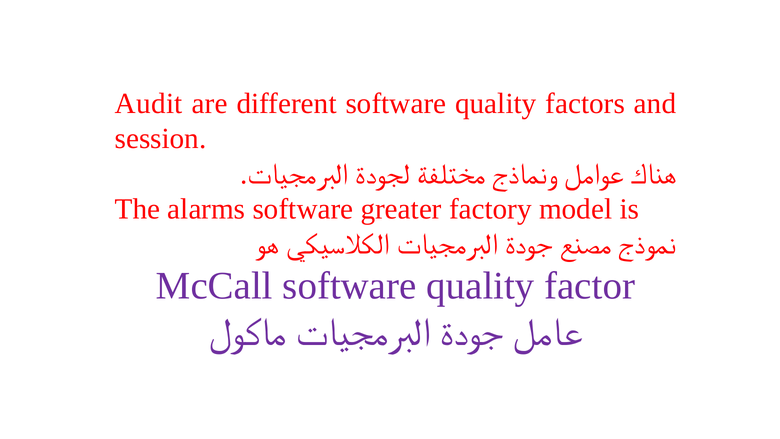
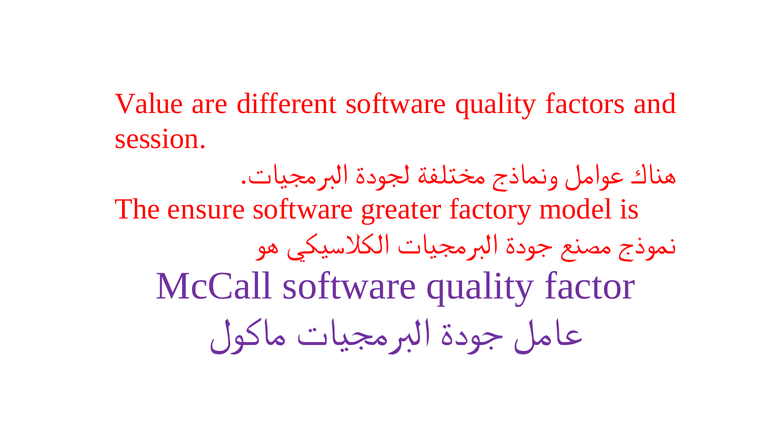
Audit: Audit -> Value
alarms: alarms -> ensure
